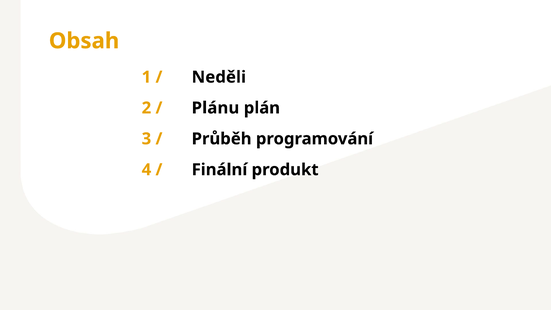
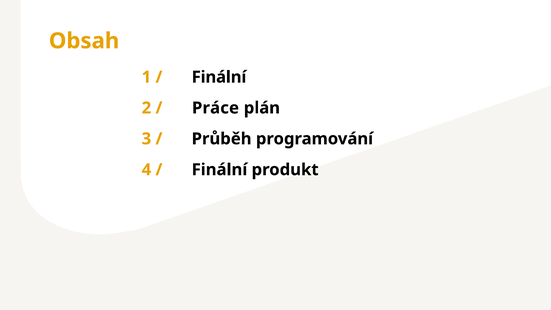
Neděli at (219, 77): Neděli -> Finální
Plánu: Plánu -> Práce
